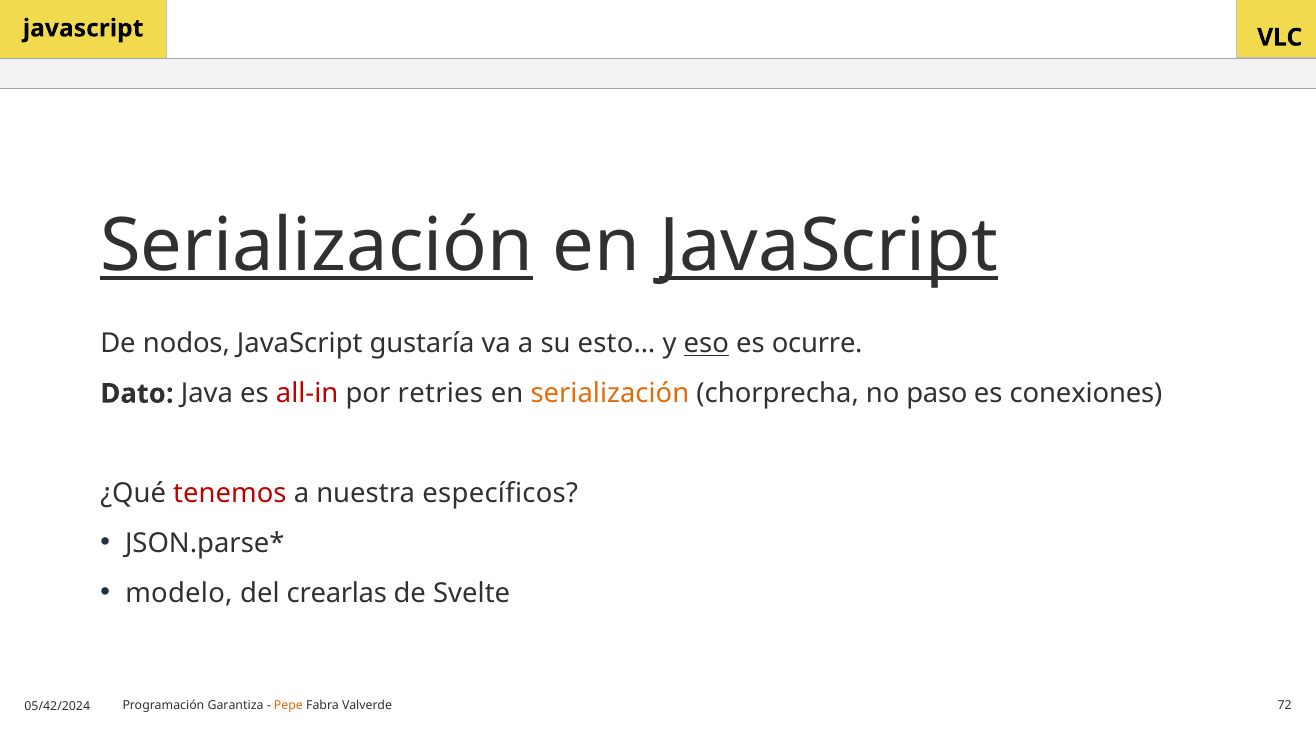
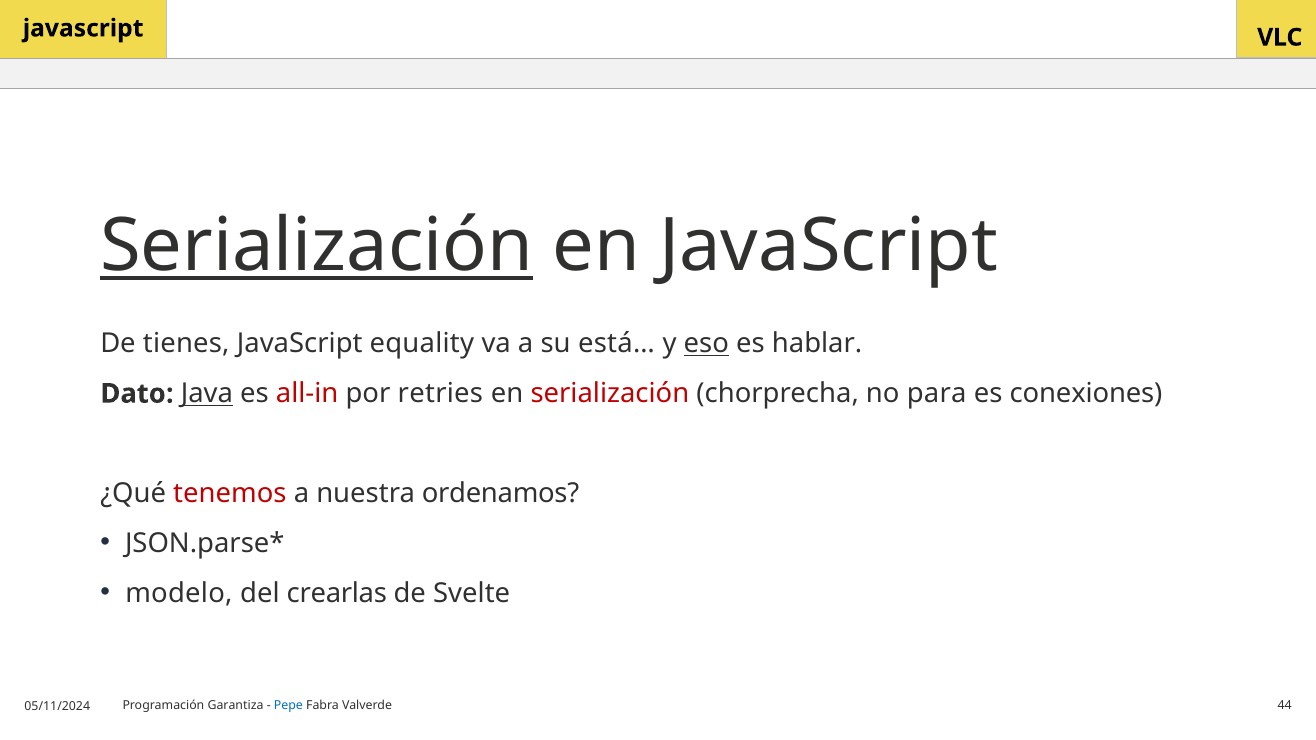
JavaScript at (829, 246) underline: present -> none
nodos: nodos -> tienes
gustaría: gustaría -> equality
esto…: esto… -> está…
ocurre: ocurre -> hablar
Java underline: none -> present
serialización at (610, 394) colour: orange -> red
paso: paso -> para
específicos: específicos -> ordenamos
Pepe colour: orange -> blue
72: 72 -> 44
05/42/2024: 05/42/2024 -> 05/11/2024
